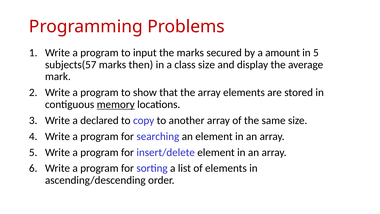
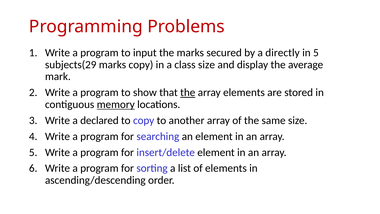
amount: amount -> directly
subjects(57: subjects(57 -> subjects(29
marks then: then -> copy
the at (188, 92) underline: none -> present
